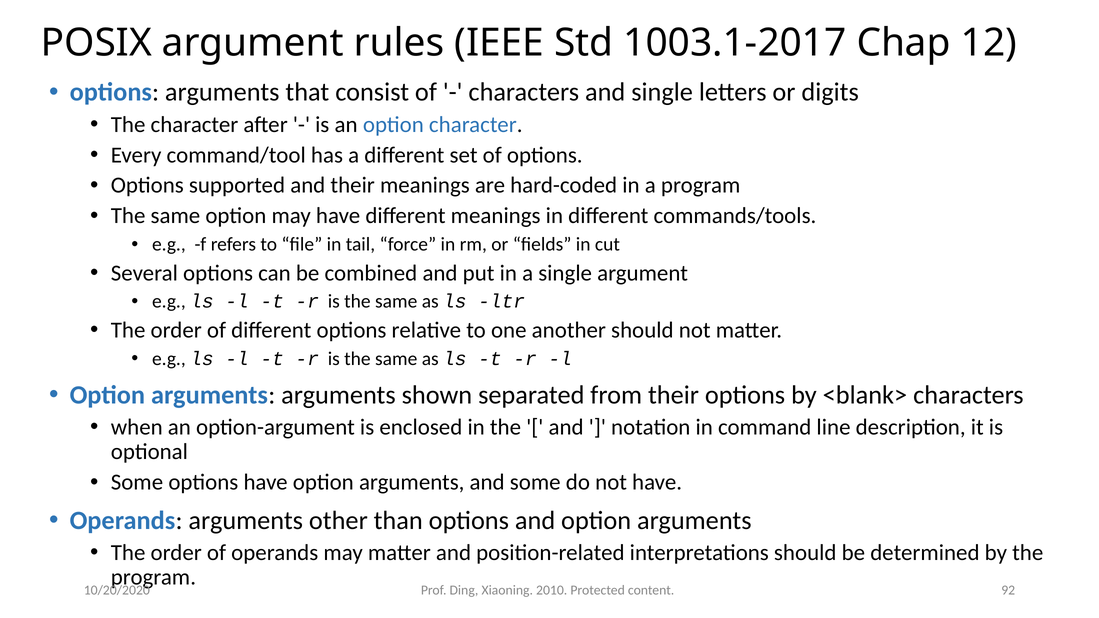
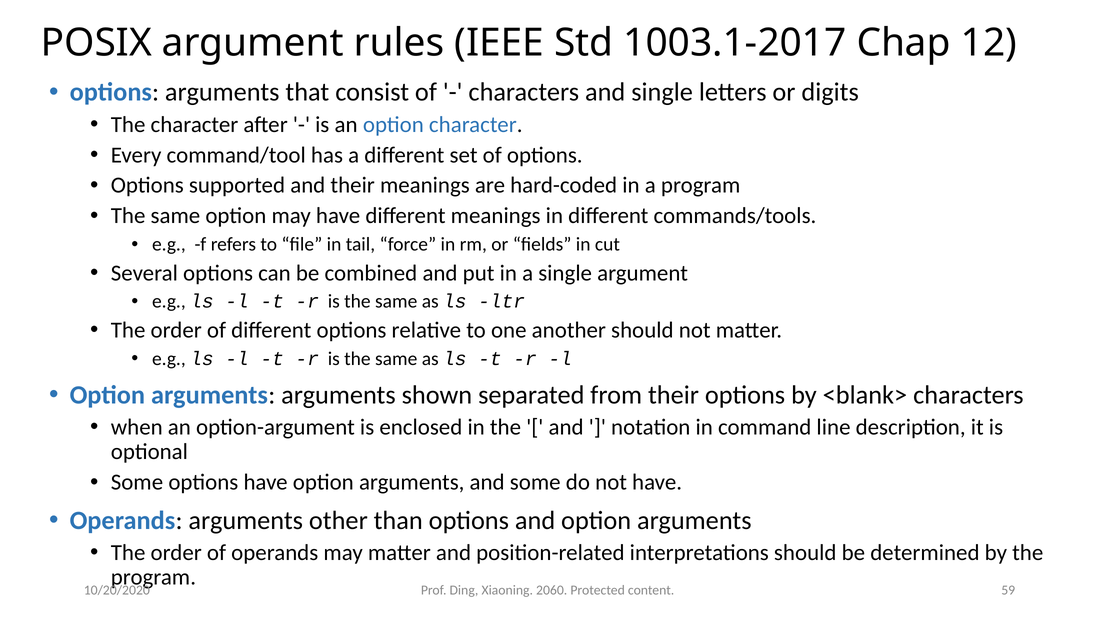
2010: 2010 -> 2060
92: 92 -> 59
